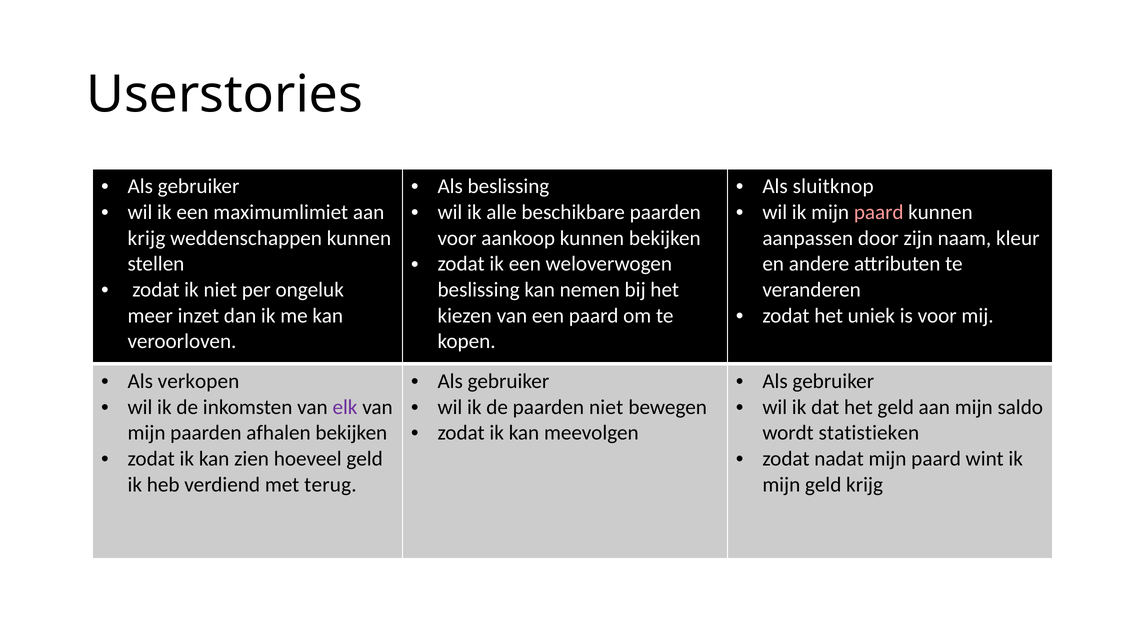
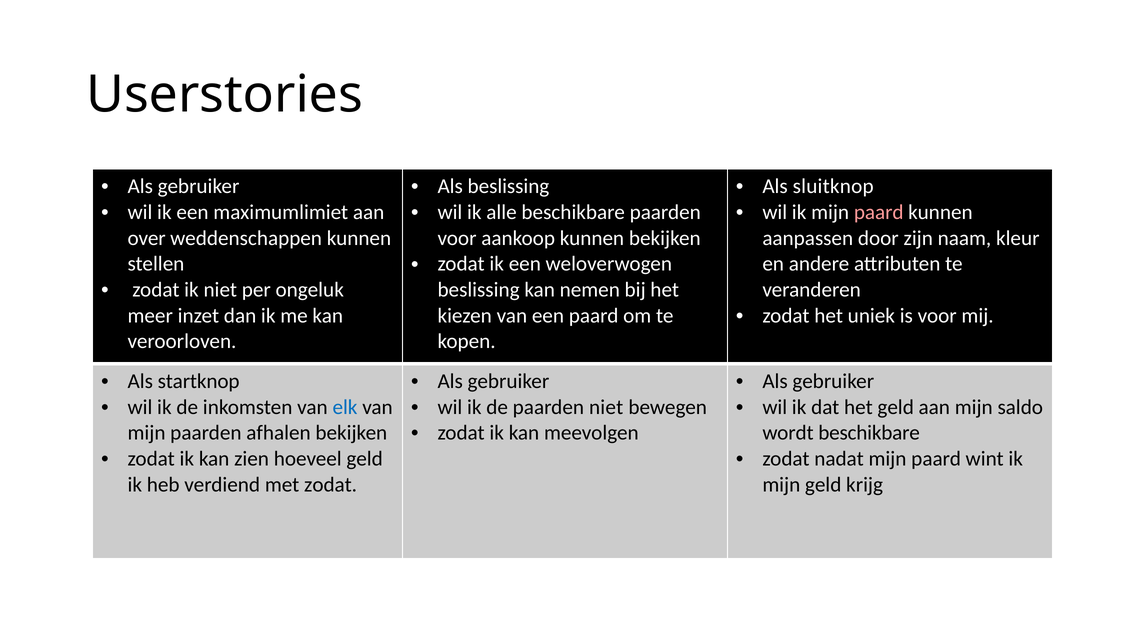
krijg at (146, 238): krijg -> over
verkopen: verkopen -> startknop
elk colour: purple -> blue
wordt statistieken: statistieken -> beschikbare
met terug: terug -> zodat
